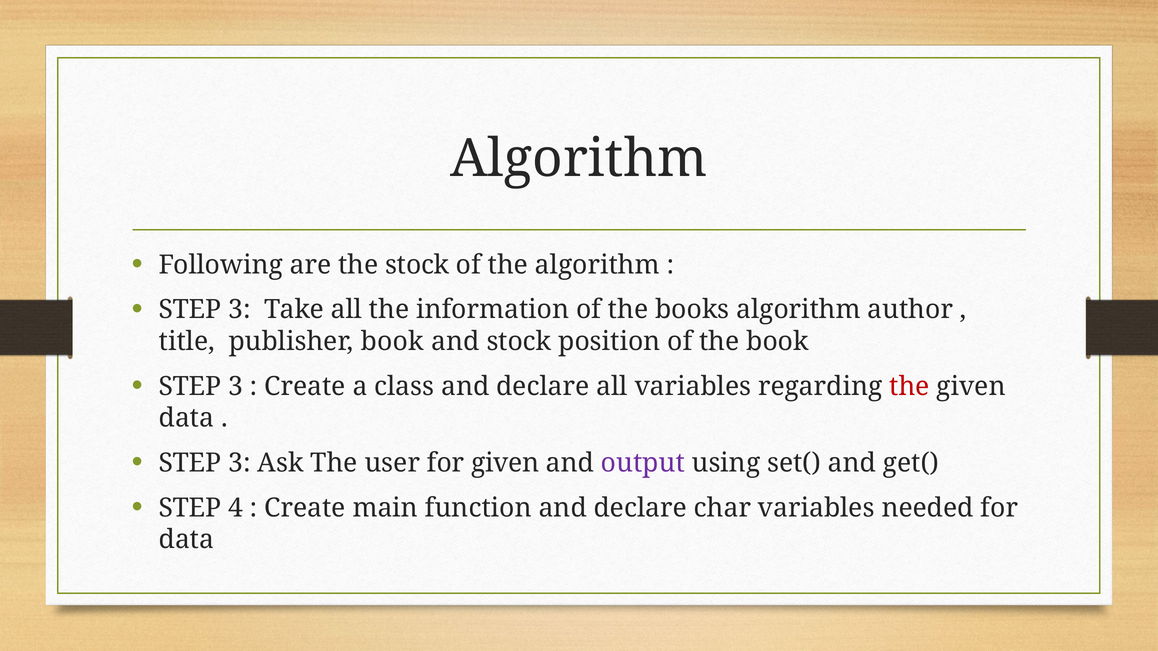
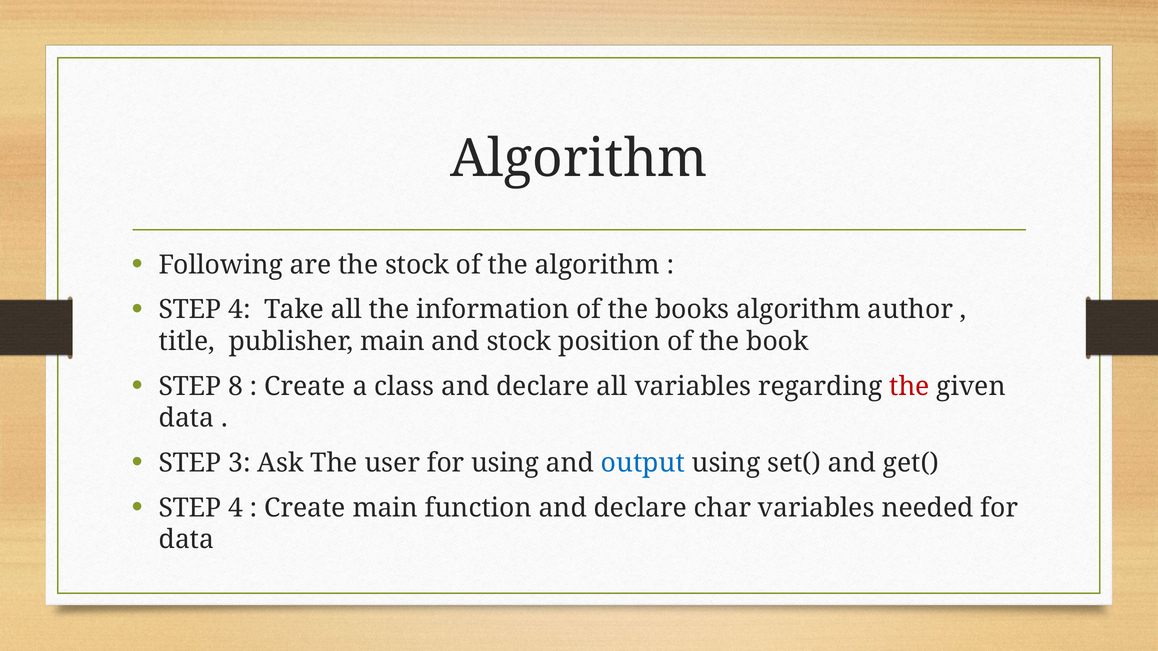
3 at (239, 310): 3 -> 4
publisher book: book -> main
3 at (236, 387): 3 -> 8
for given: given -> using
output colour: purple -> blue
